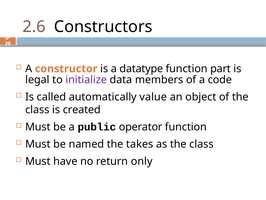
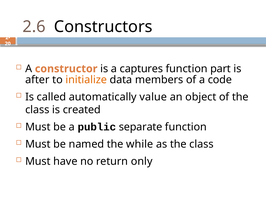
datatype: datatype -> captures
legal: legal -> after
initialize colour: purple -> orange
operator: operator -> separate
takes: takes -> while
